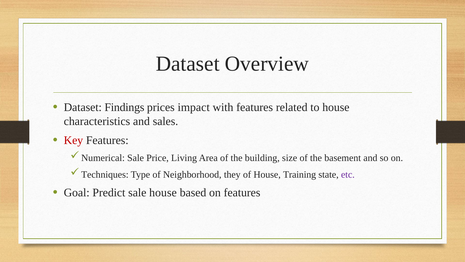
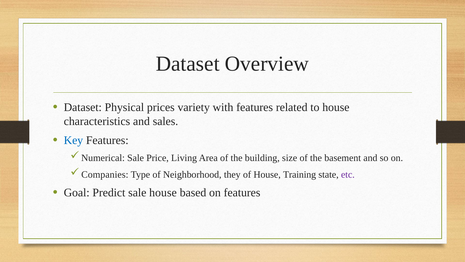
Findings: Findings -> Physical
impact: impact -> variety
Key colour: red -> blue
Techniques: Techniques -> Companies
